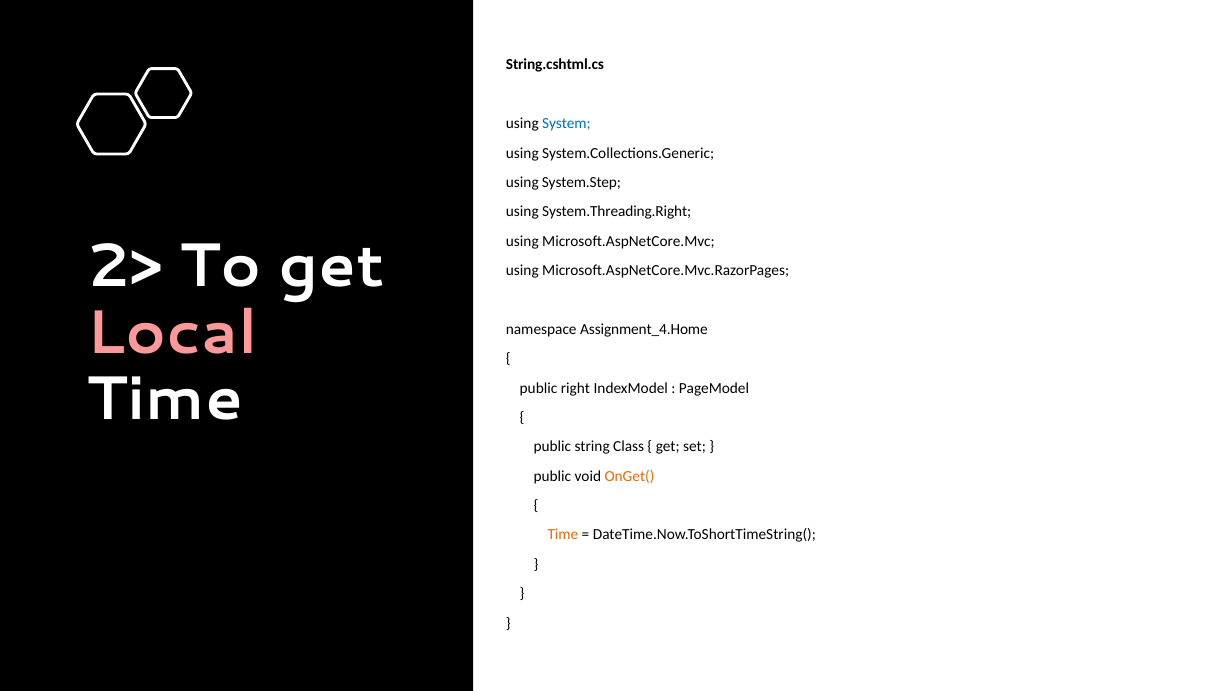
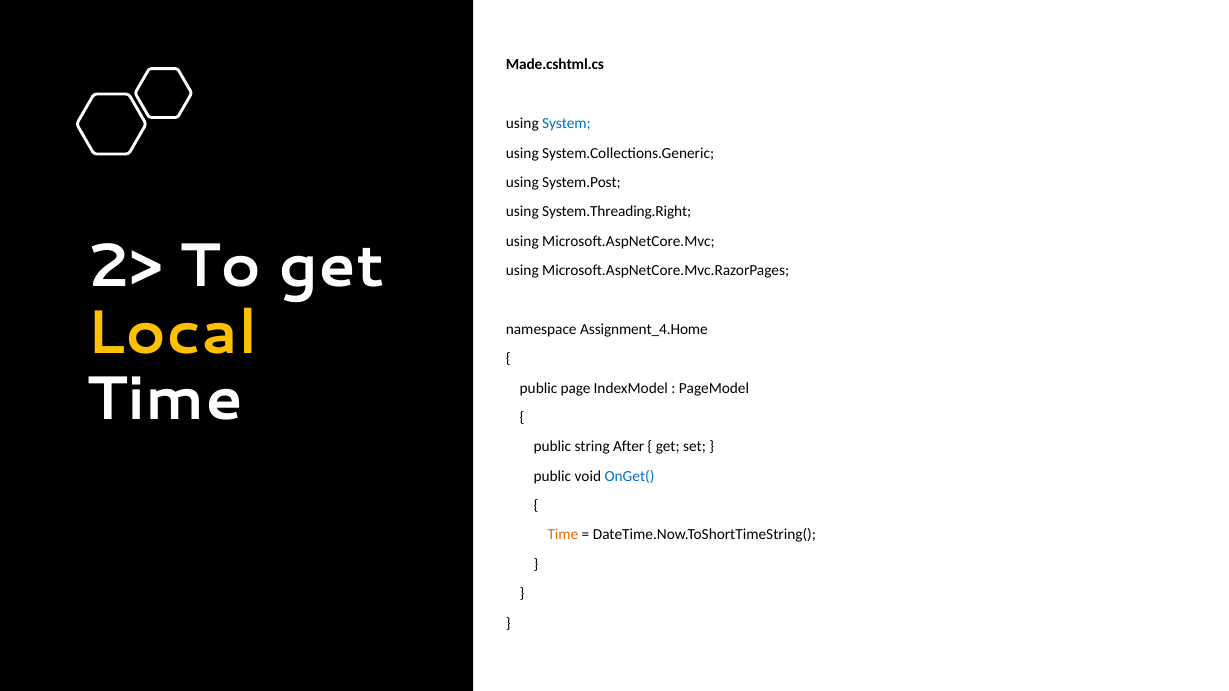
String.cshtml.cs: String.cshtml.cs -> Made.cshtml.cs
System.Step: System.Step -> System.Post
Local colour: pink -> yellow
right: right -> page
Class: Class -> After
OnGet( colour: orange -> blue
